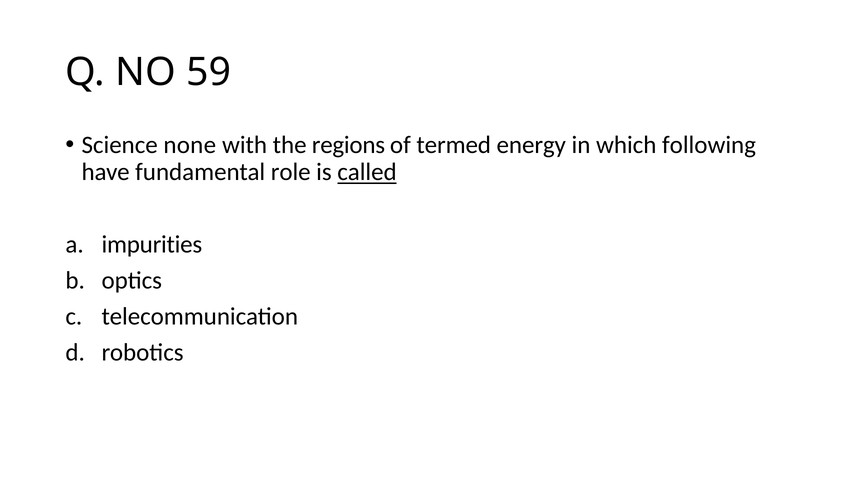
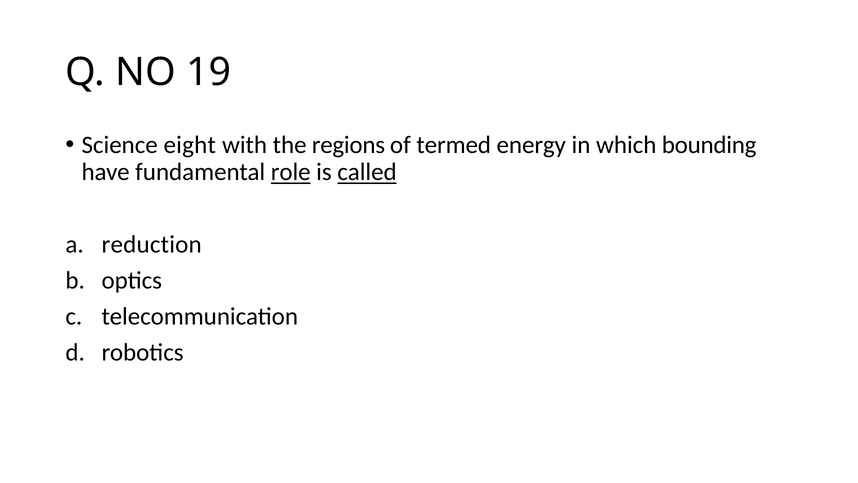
59: 59 -> 19
none: none -> eight
following: following -> bounding
role underline: none -> present
impurities: impurities -> reduction
